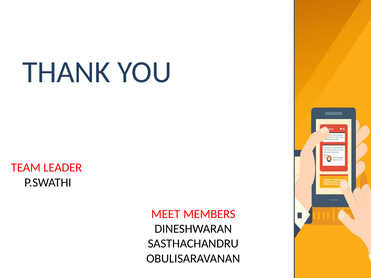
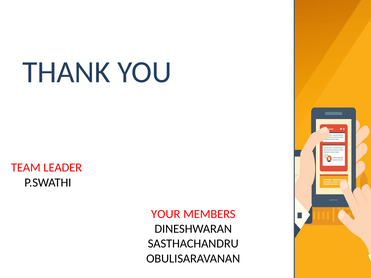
MEET: MEET -> YOUR
